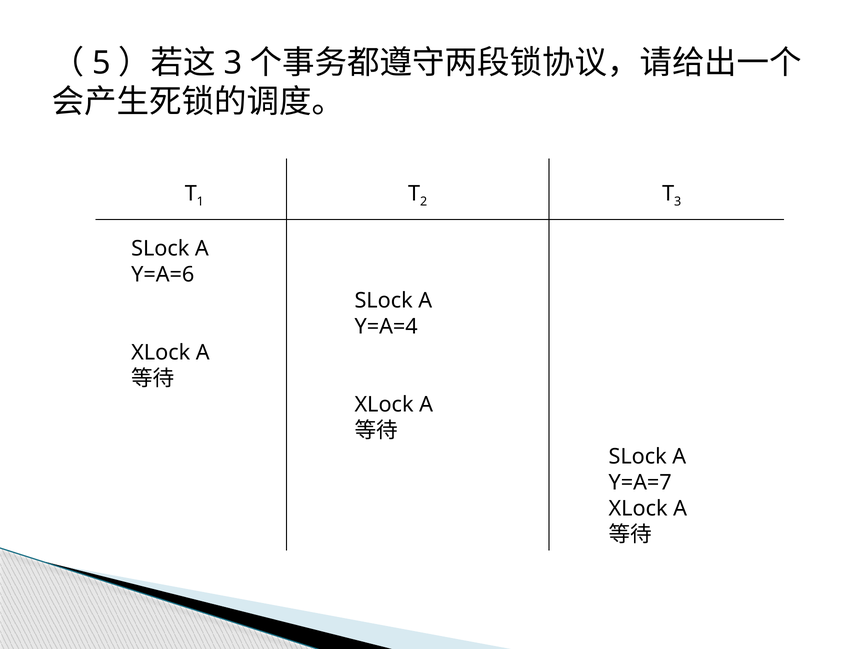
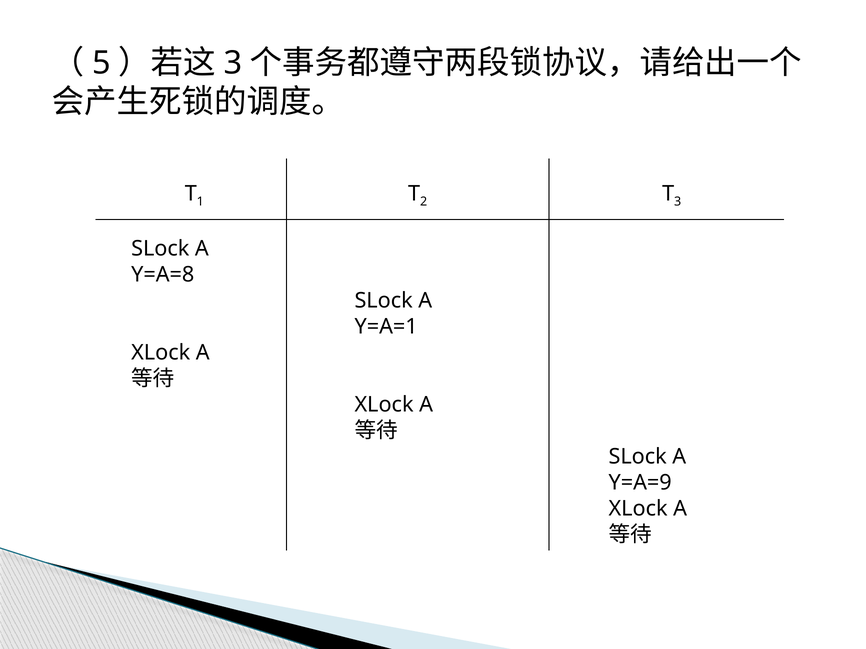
Y=A=6: Y=A=6 -> Y=A=8
Y=A=4: Y=A=4 -> Y=A=1
Y=A=7: Y=A=7 -> Y=A=9
